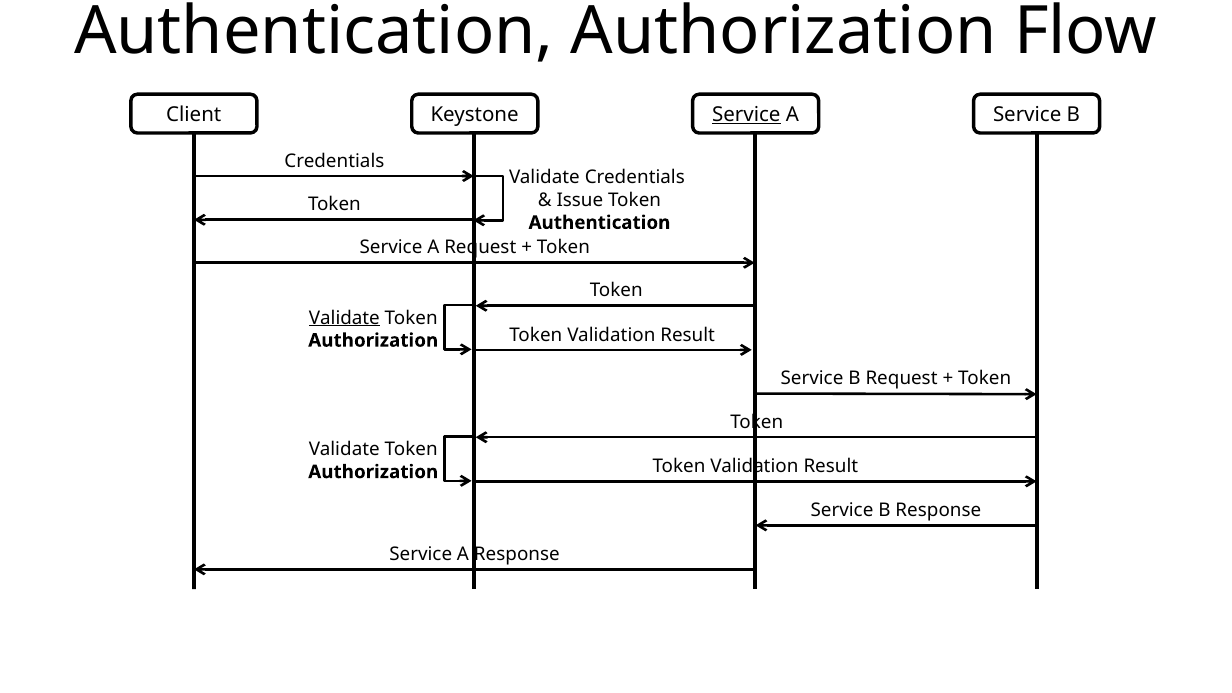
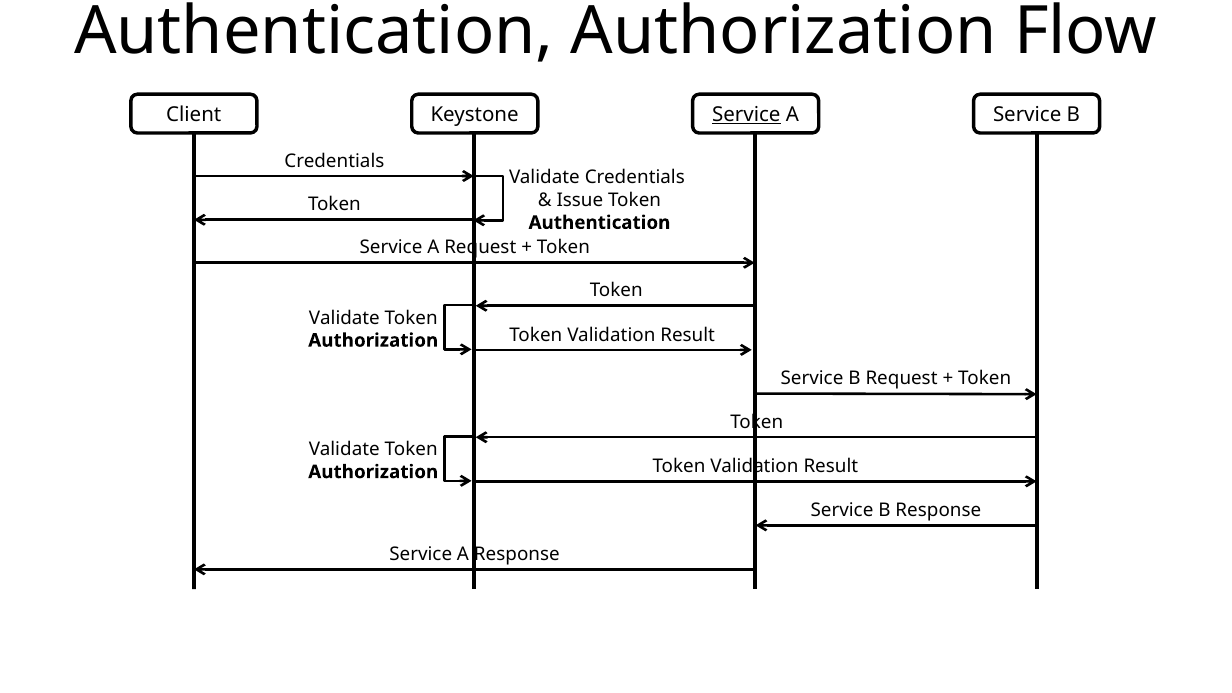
Validate at (344, 318) underline: present -> none
